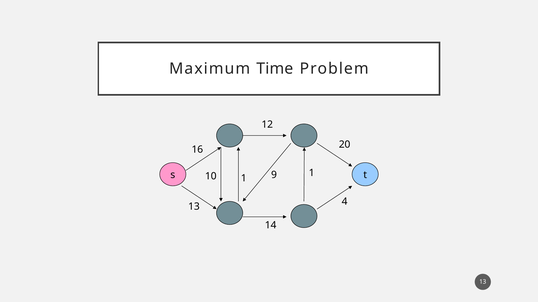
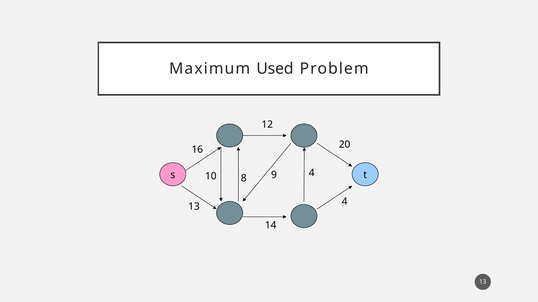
Time: Time -> Used
10 1: 1 -> 8
9 1: 1 -> 4
